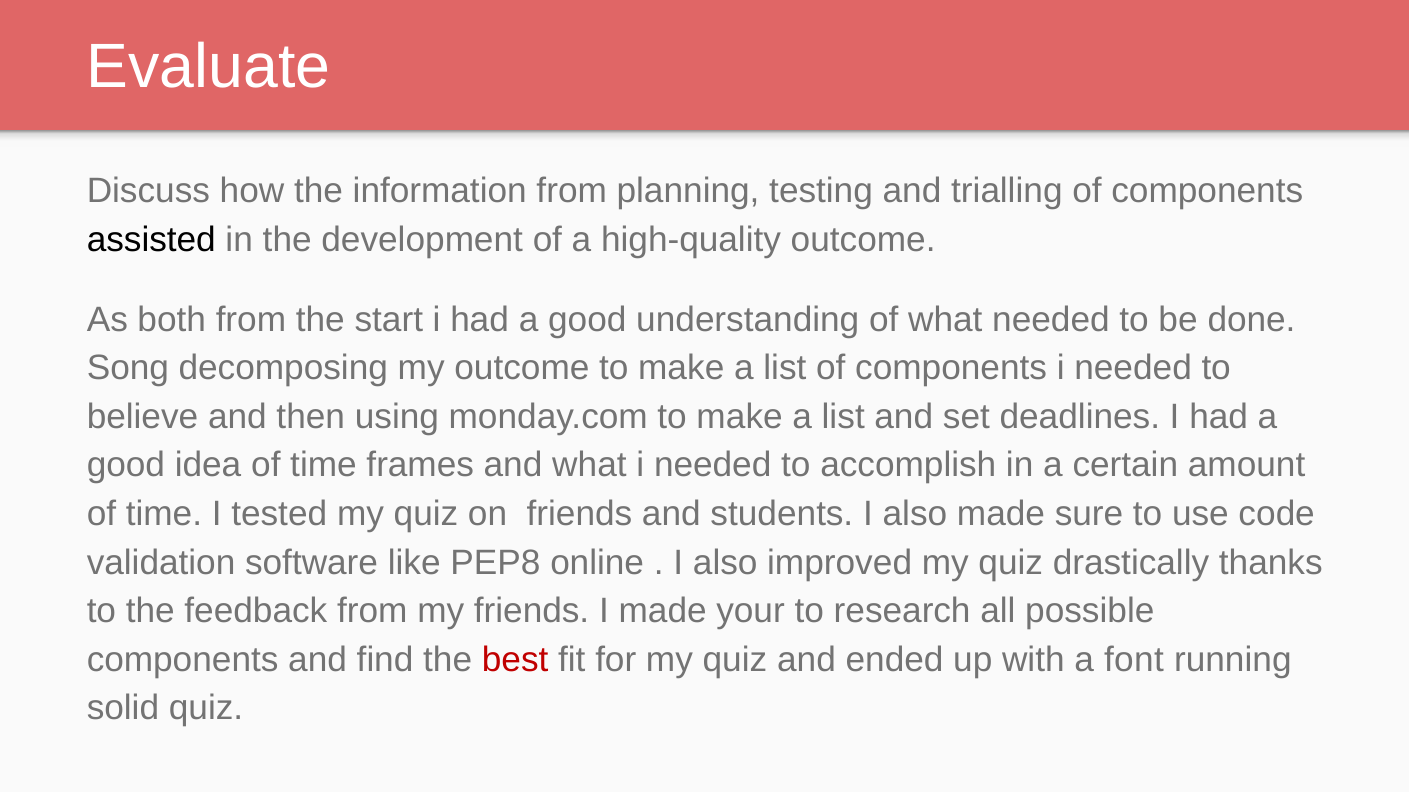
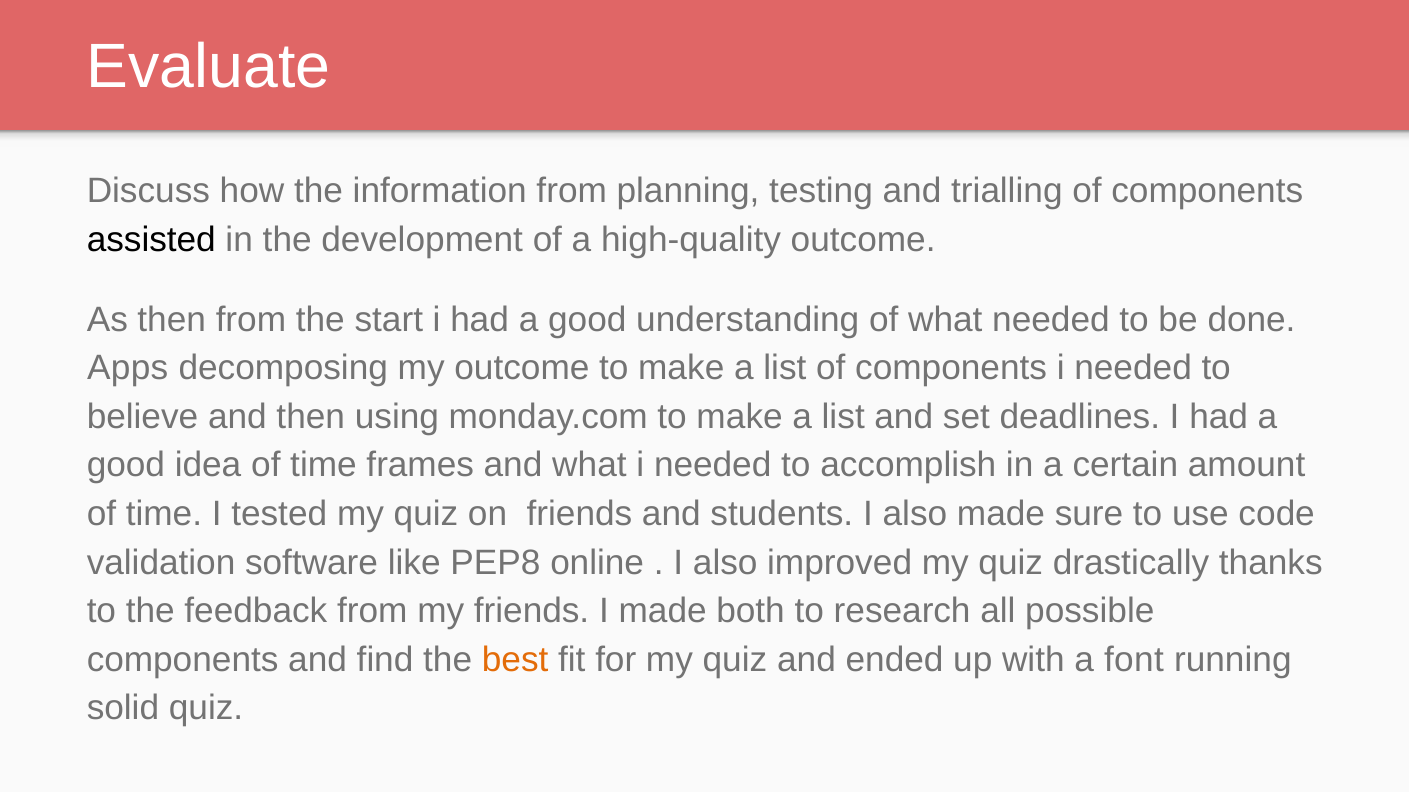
As both: both -> then
Song: Song -> Apps
your: your -> both
best colour: red -> orange
